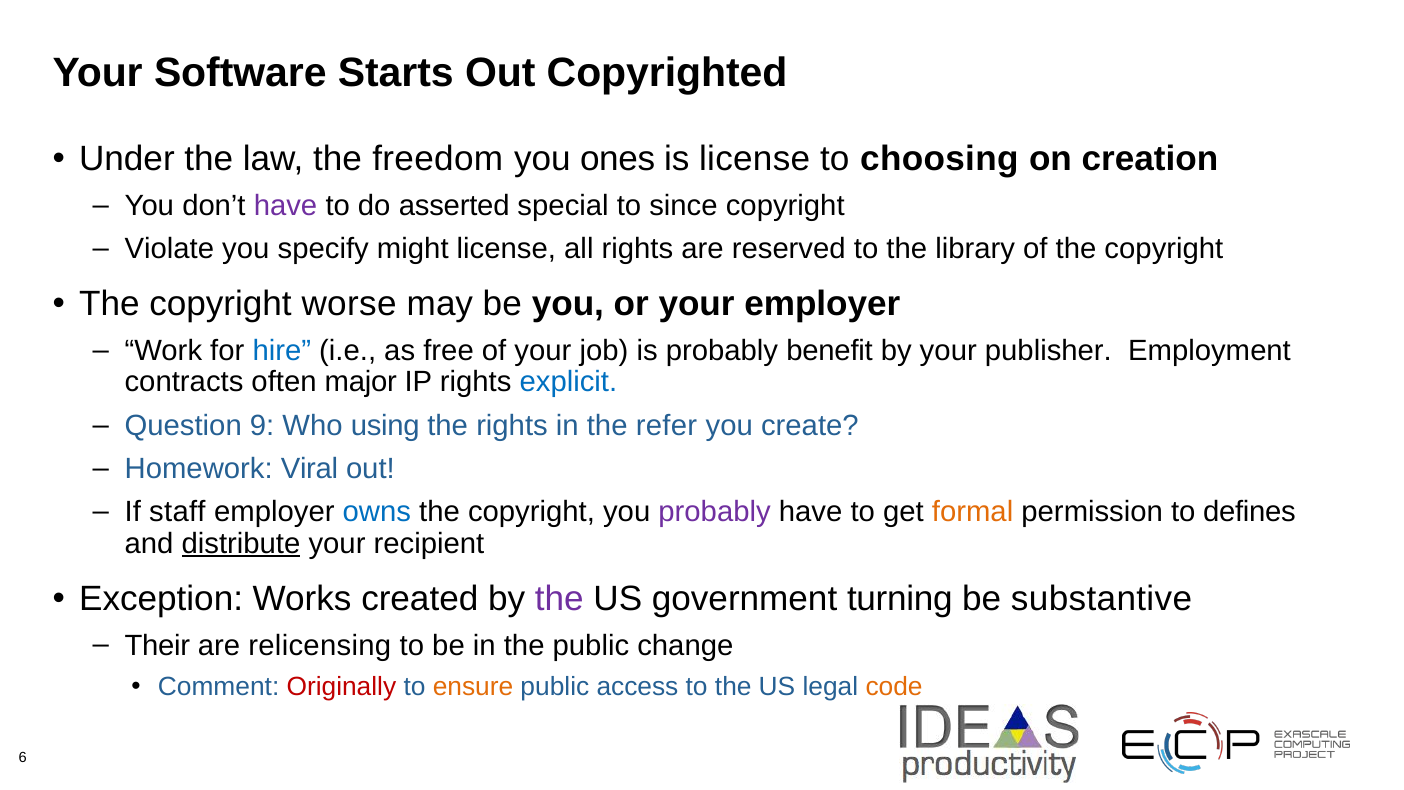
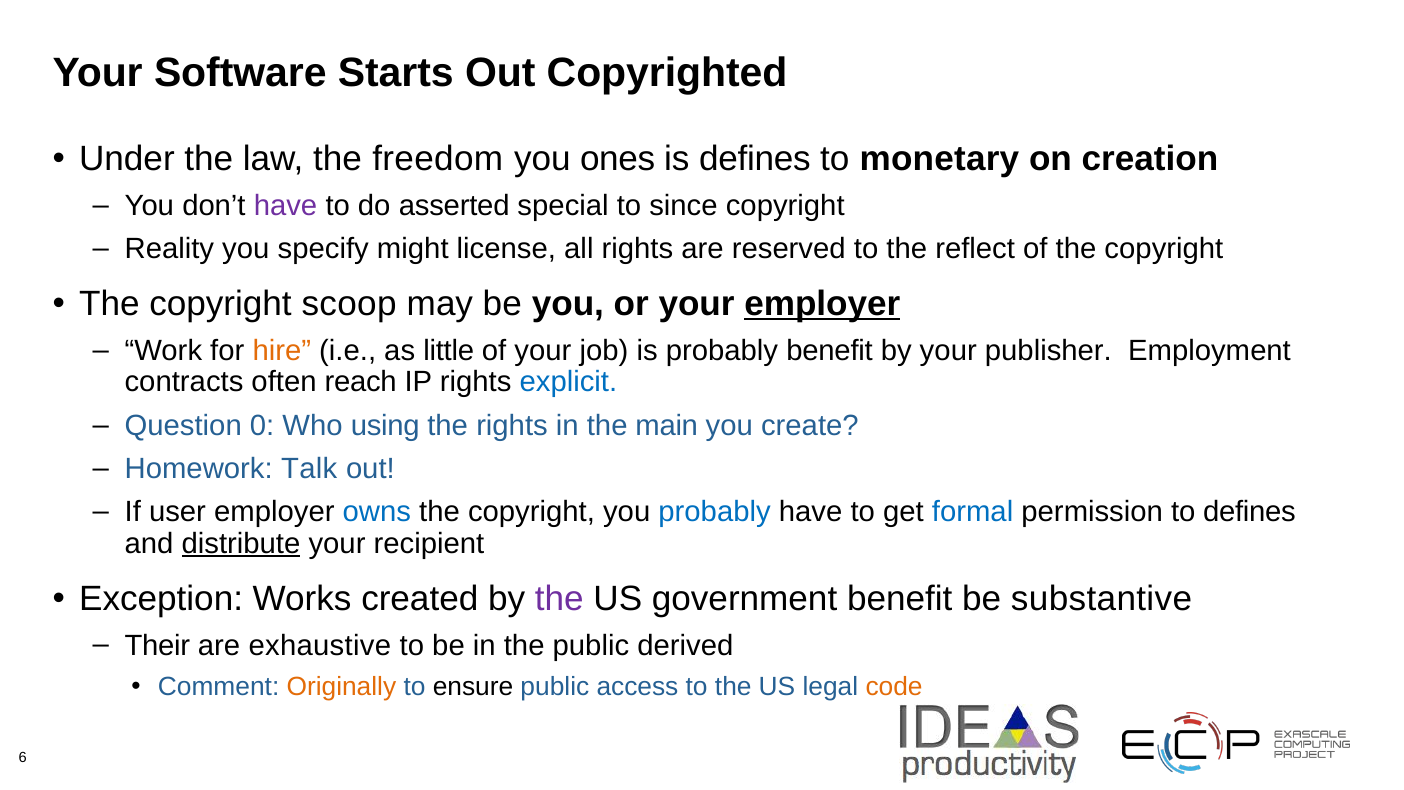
is license: license -> defines
choosing: choosing -> monetary
Violate: Violate -> Reality
library: library -> reflect
worse: worse -> scoop
employer at (822, 304) underline: none -> present
hire colour: blue -> orange
free: free -> little
major: major -> reach
9: 9 -> 0
refer: refer -> main
Viral: Viral -> Talk
staff: staff -> user
probably at (715, 512) colour: purple -> blue
formal colour: orange -> blue
government turning: turning -> benefit
relicensing: relicensing -> exhaustive
change: change -> derived
Originally colour: red -> orange
ensure colour: orange -> black
